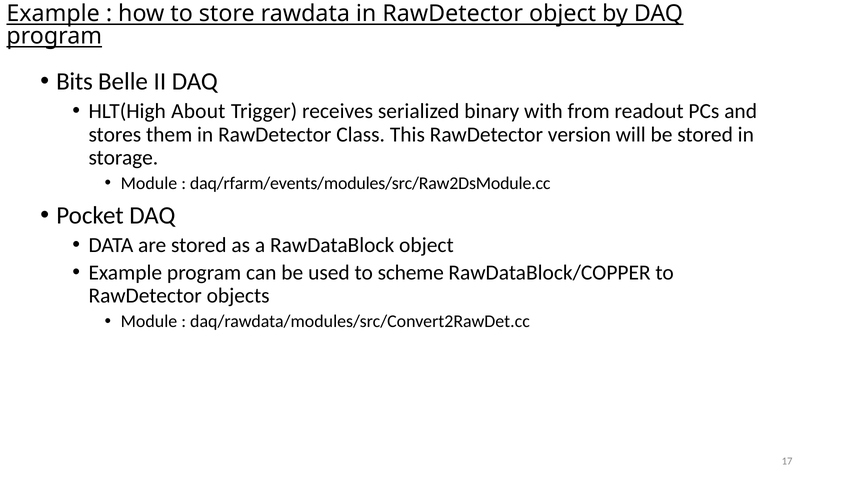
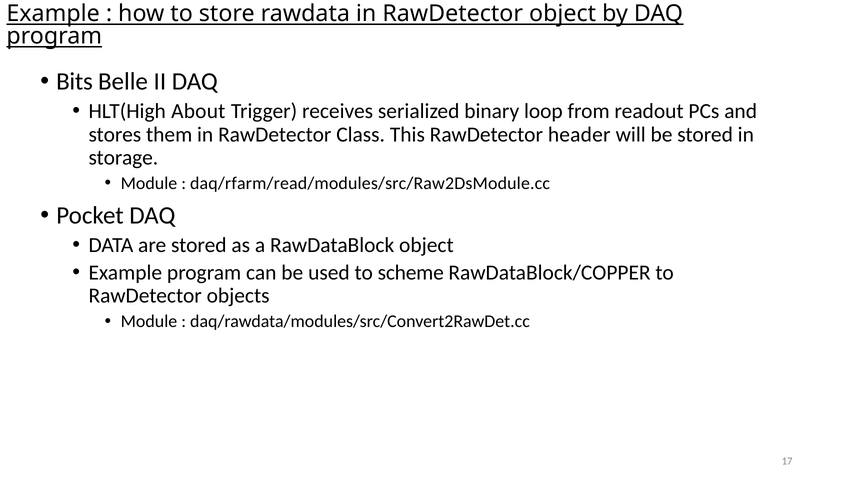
with: with -> loop
version: version -> header
daq/rfarm/events/modules/src/Raw2DsModule.cc: daq/rfarm/events/modules/src/Raw2DsModule.cc -> daq/rfarm/read/modules/src/Raw2DsModule.cc
